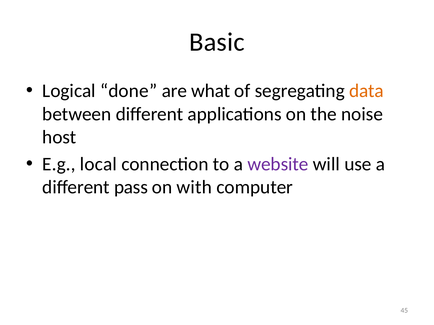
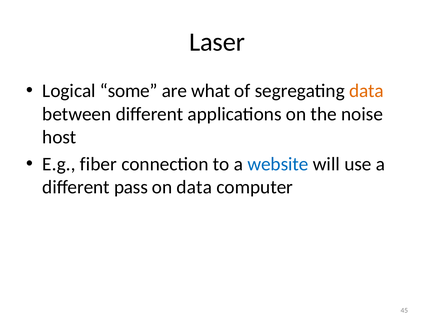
Basic: Basic -> Laser
done: done -> some
local: local -> fiber
website colour: purple -> blue
on with: with -> data
